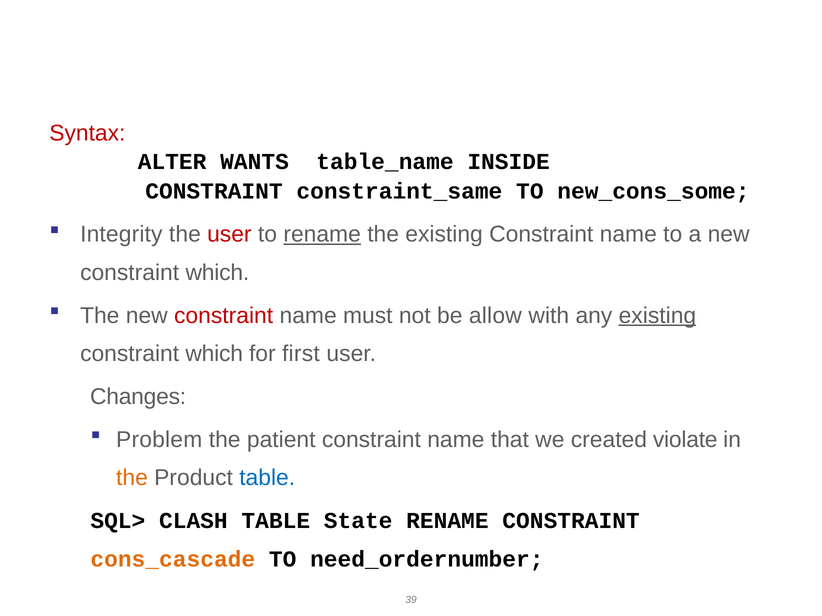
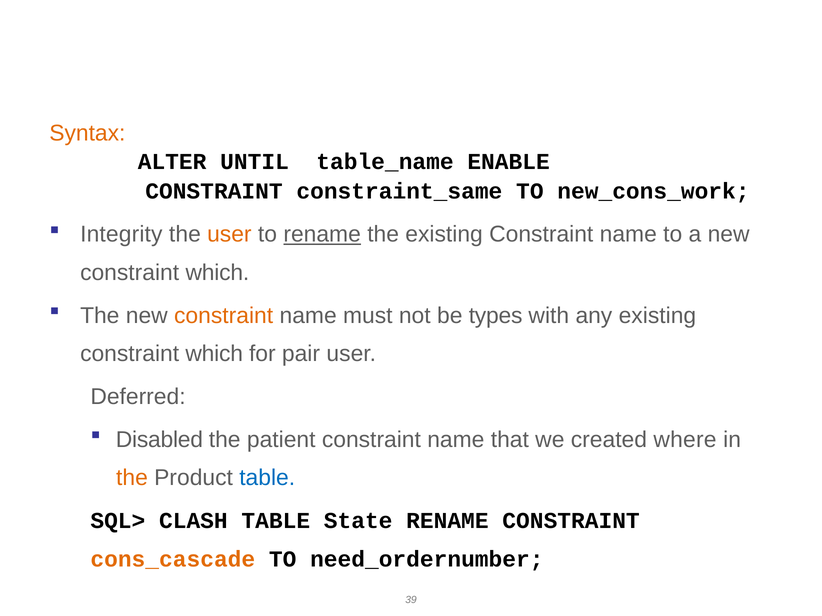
Syntax colour: red -> orange
WANTS: WANTS -> UNTIL
INSIDE: INSIDE -> ENABLE
new_cons_some: new_cons_some -> new_cons_work
user at (229, 234) colour: red -> orange
constraint at (224, 316) colour: red -> orange
allow: allow -> types
existing at (657, 316) underline: present -> none
first: first -> pair
Changes: Changes -> Deferred
Problem: Problem -> Disabled
violate: violate -> where
